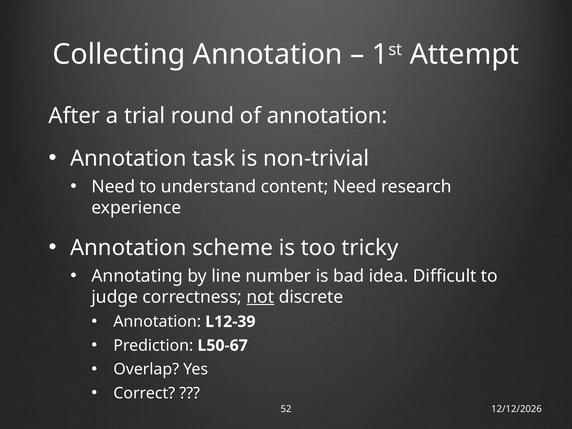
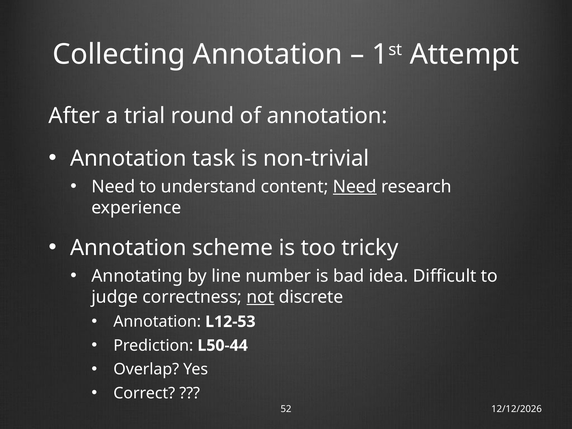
Need at (355, 187) underline: none -> present
L12-39: L12-39 -> L12-53
L50-67: L50-67 -> L50-44
